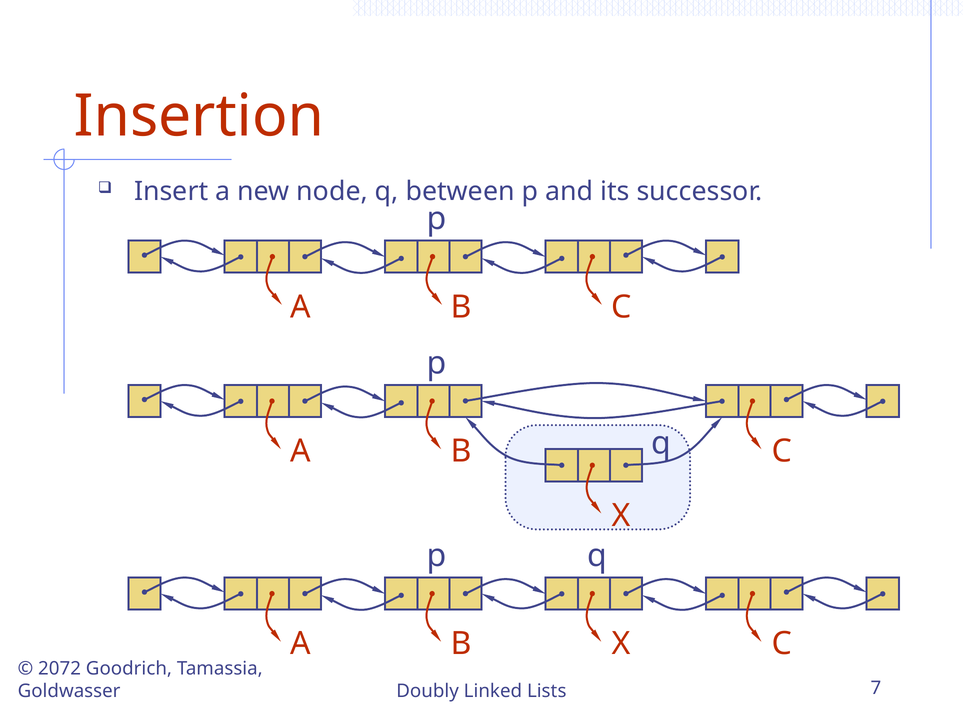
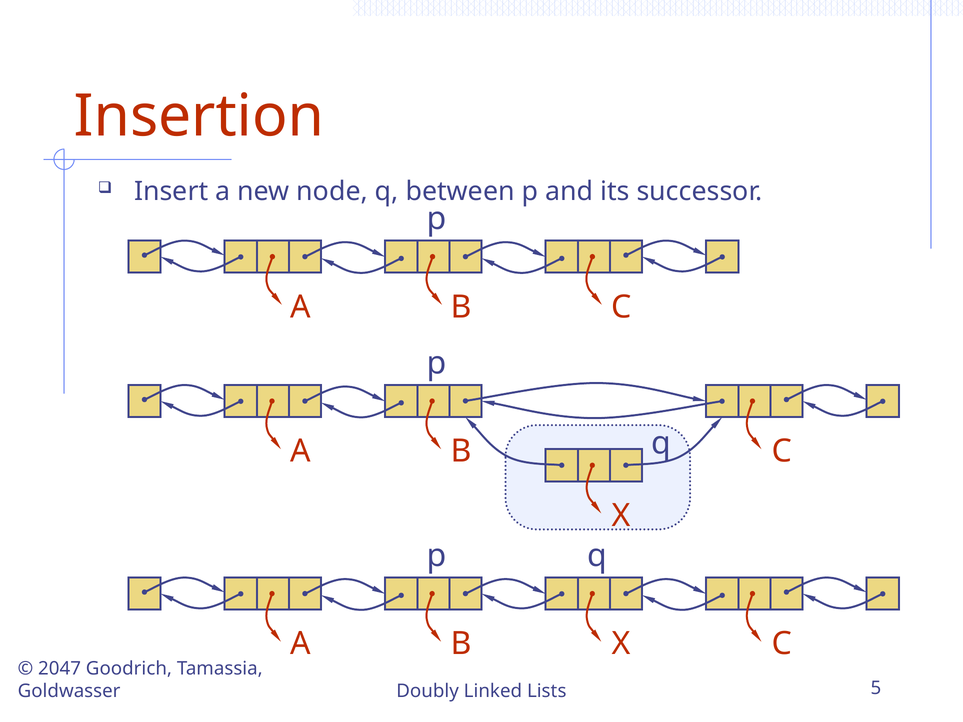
2072: 2072 -> 2047
7: 7 -> 5
